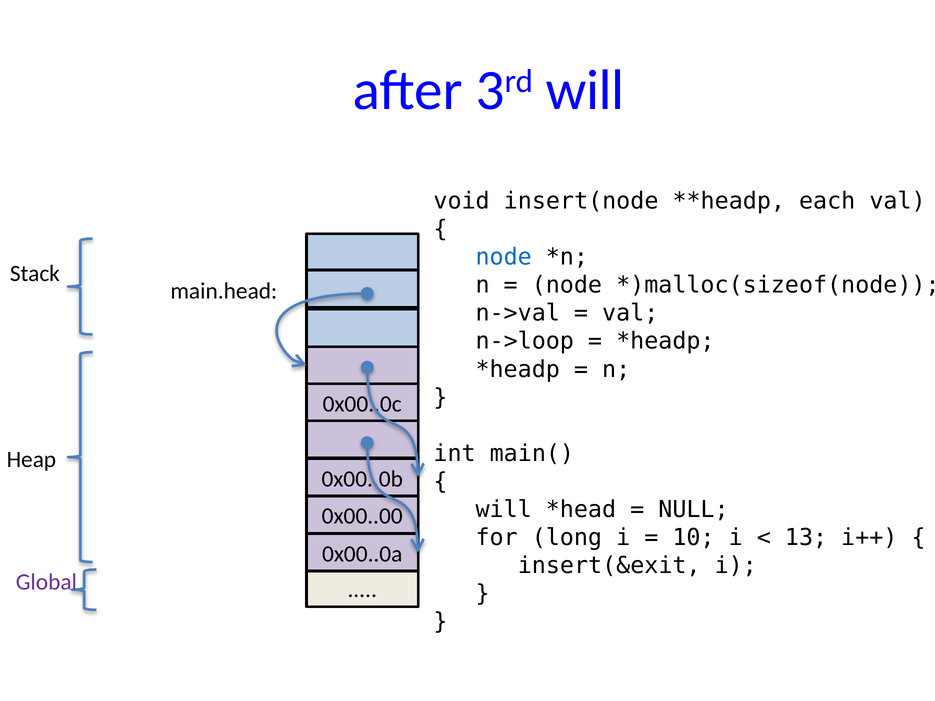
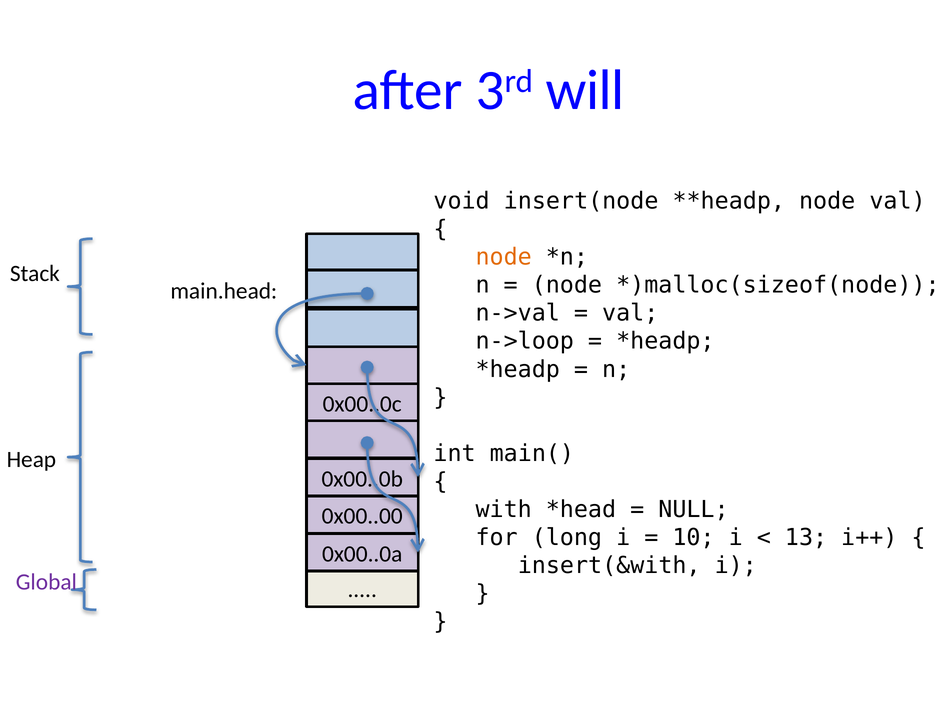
each at (827, 201): each -> node
node at (504, 257) colour: blue -> orange
will at (504, 510): will -> with
insert(&exit: insert(&exit -> insert(&with
